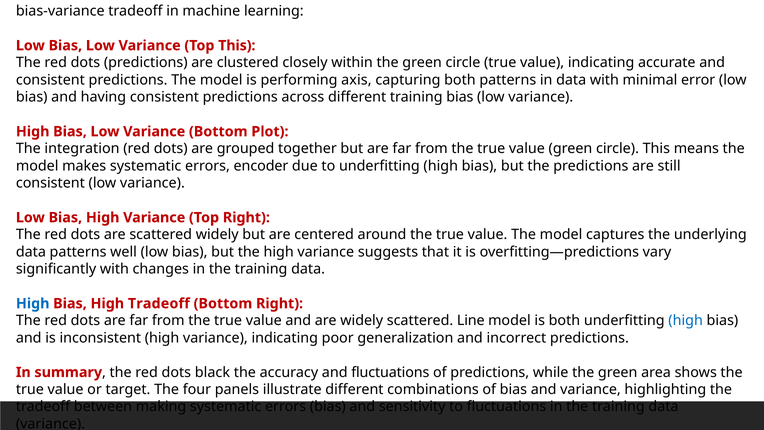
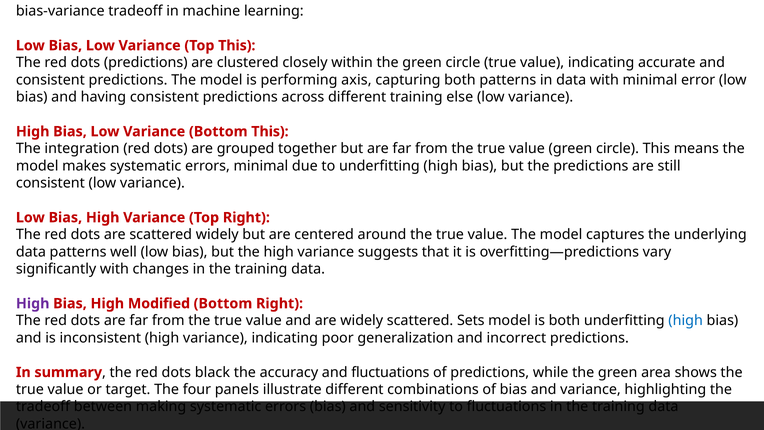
training bias: bias -> else
Bottom Plot: Plot -> This
errors encoder: encoder -> minimal
High at (33, 303) colour: blue -> purple
High Tradeoff: Tradeoff -> Modified
Line: Line -> Sets
